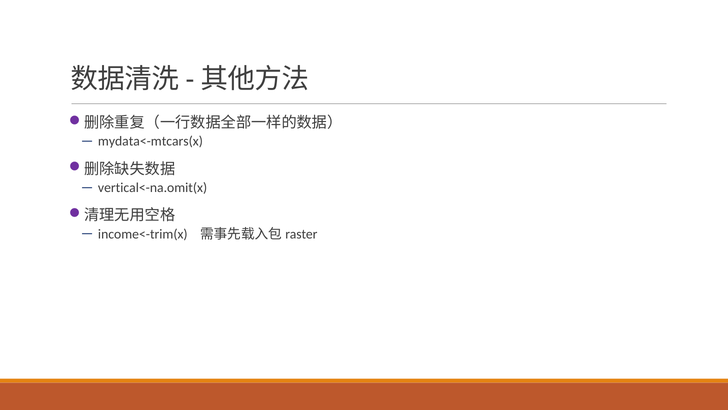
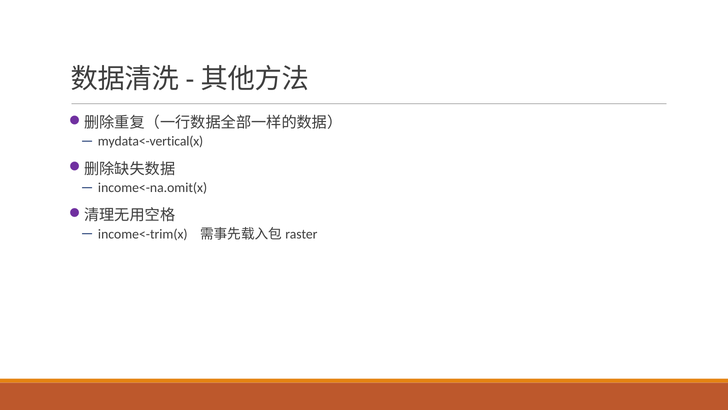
mydata<-mtcars(x: mydata<-mtcars(x -> mydata<-vertical(x
vertical<-na.omit(x: vertical<-na.omit(x -> income<-na.omit(x
